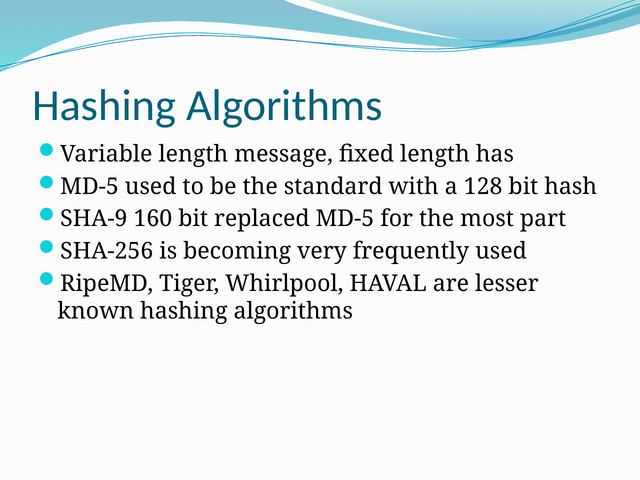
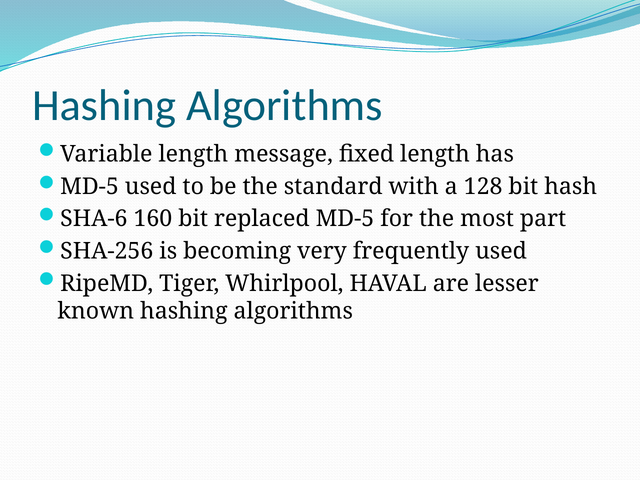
SHA-9: SHA-9 -> SHA-6
